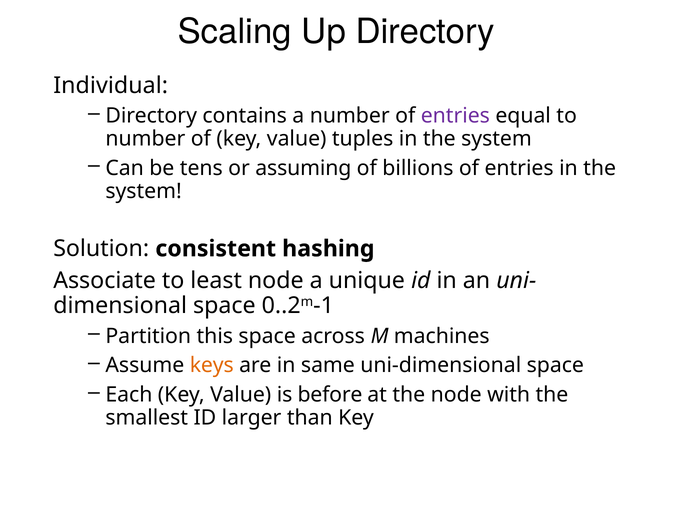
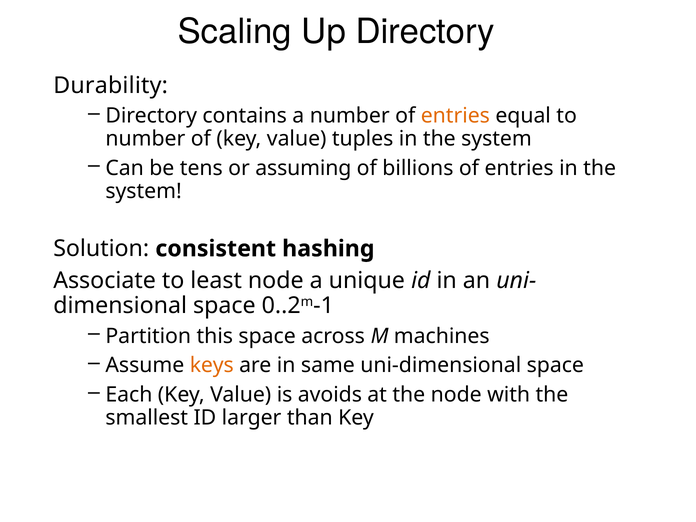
Individual: Individual -> Durability
entries at (455, 116) colour: purple -> orange
before: before -> avoids
